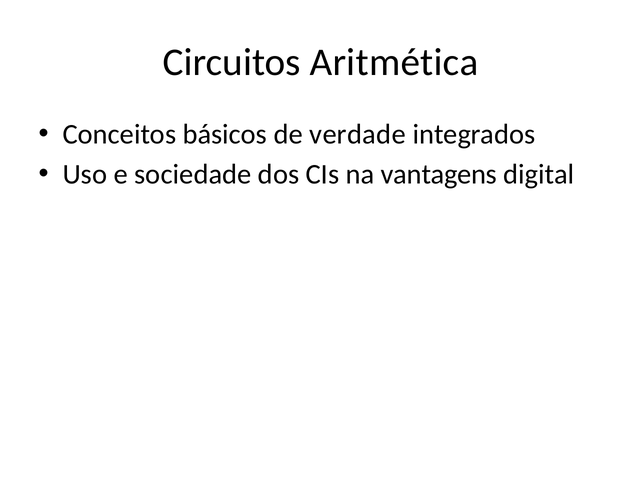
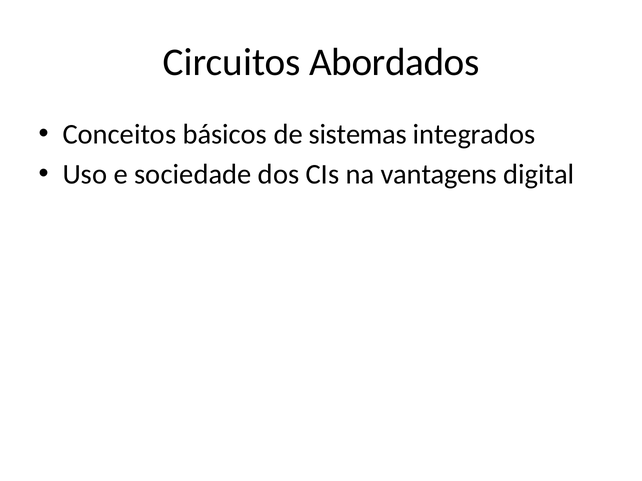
Aritmética: Aritmética -> Abordados
verdade: verdade -> sistemas
